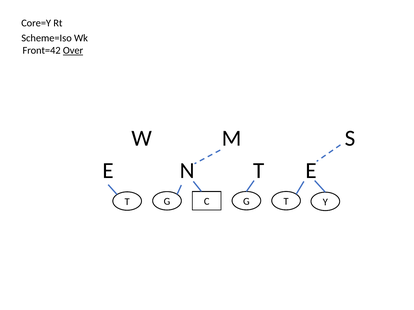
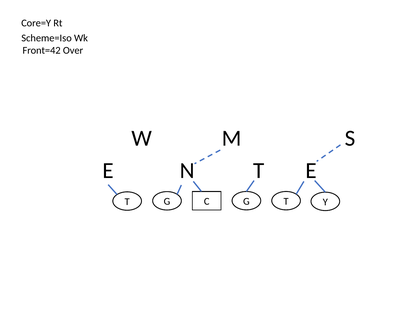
Over underline: present -> none
